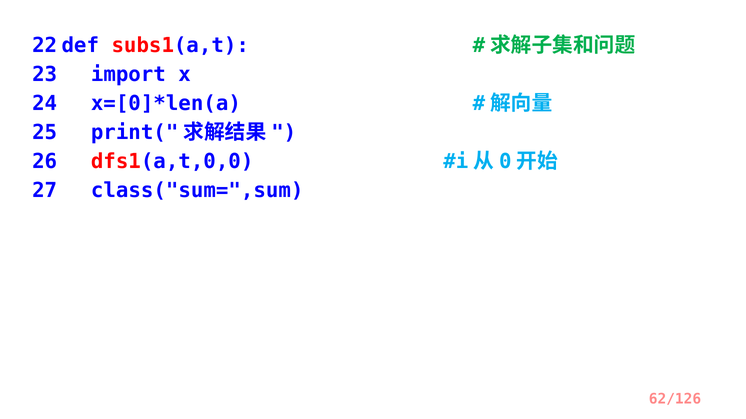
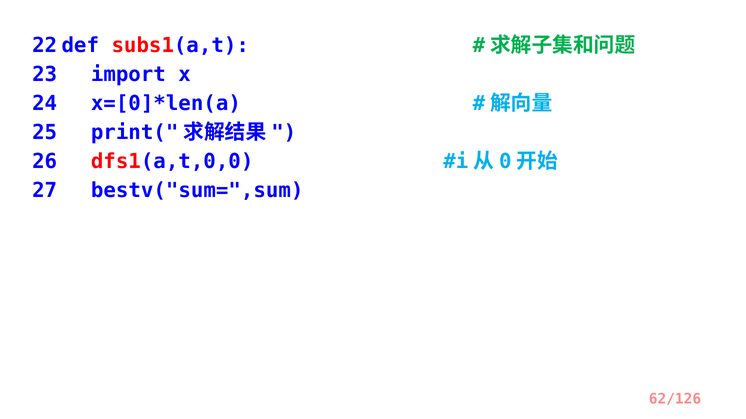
class("sum=",sum: class("sum=",sum -> bestv("sum=",sum
